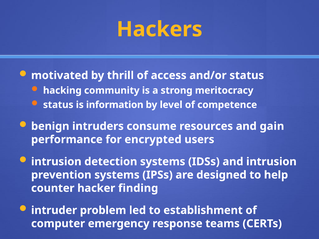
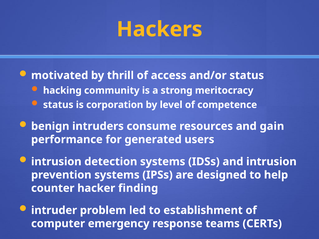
information: information -> corporation
encrypted: encrypted -> generated
